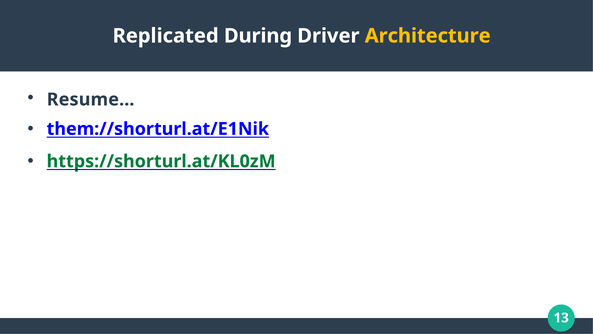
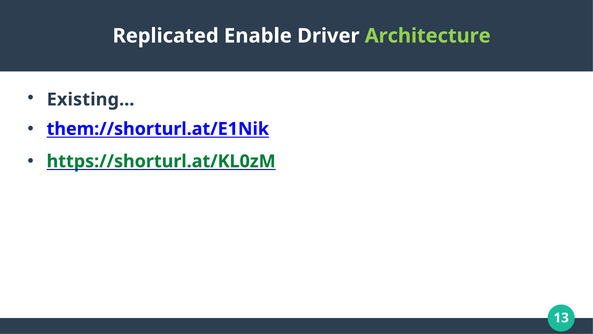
During: During -> Enable
Architecture colour: yellow -> light green
Resume…: Resume… -> Existing…
